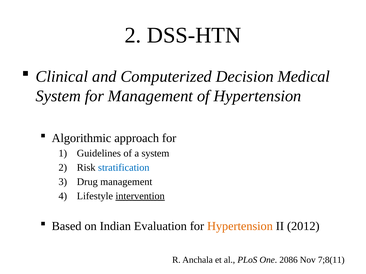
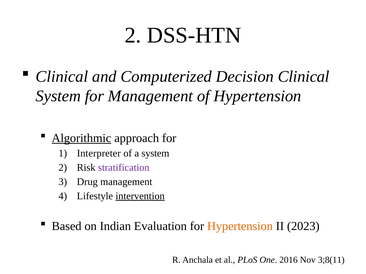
Decision Medical: Medical -> Clinical
Algorithmic underline: none -> present
Guidelines: Guidelines -> Interpreter
stratification colour: blue -> purple
2012: 2012 -> 2023
2086: 2086 -> 2016
7;8(11: 7;8(11 -> 3;8(11
